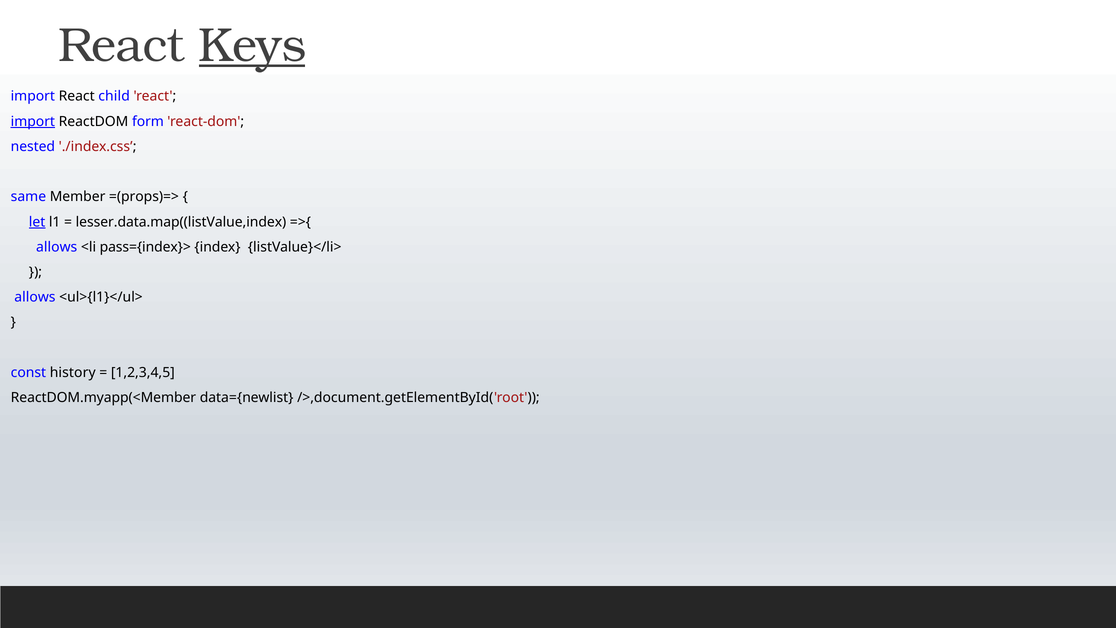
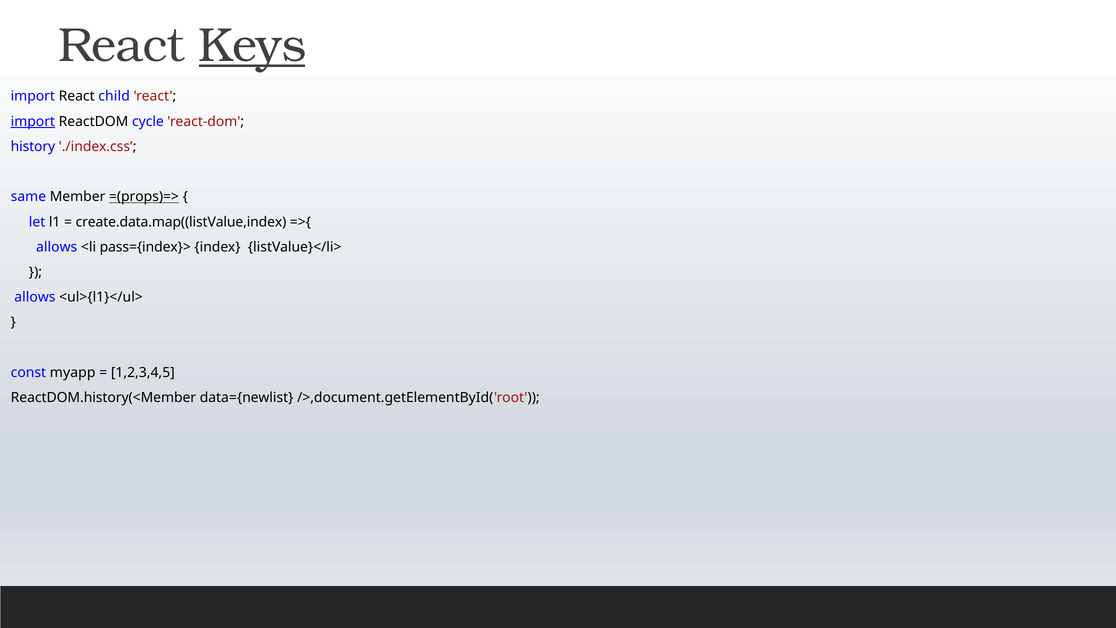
form: form -> cycle
nested: nested -> history
=(props)=> underline: none -> present
let underline: present -> none
lesser.data.map((listValue,index: lesser.data.map((listValue,index -> create.data.map((listValue,index
history: history -> myapp
ReactDOM.myapp(<Member: ReactDOM.myapp(<Member -> ReactDOM.history(<Member
